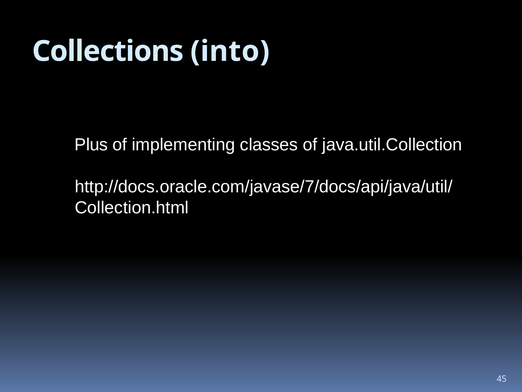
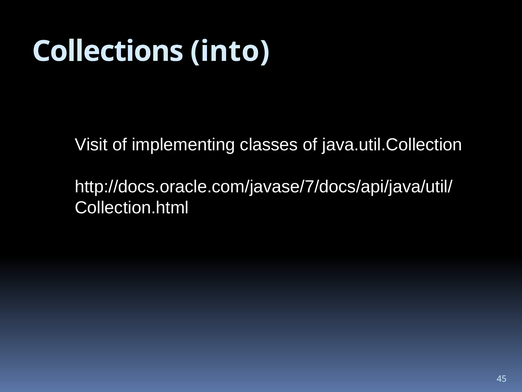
Plus: Plus -> Visit
